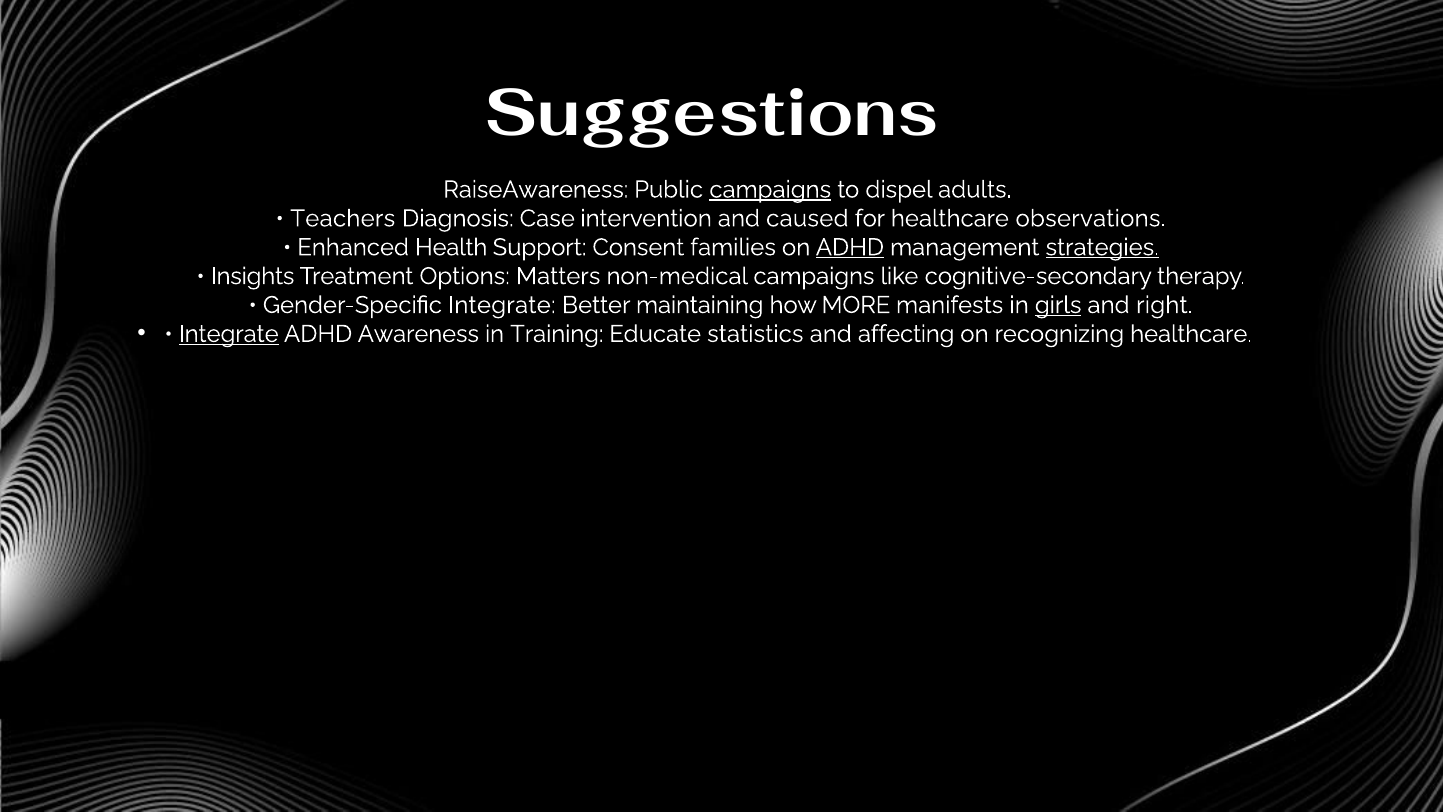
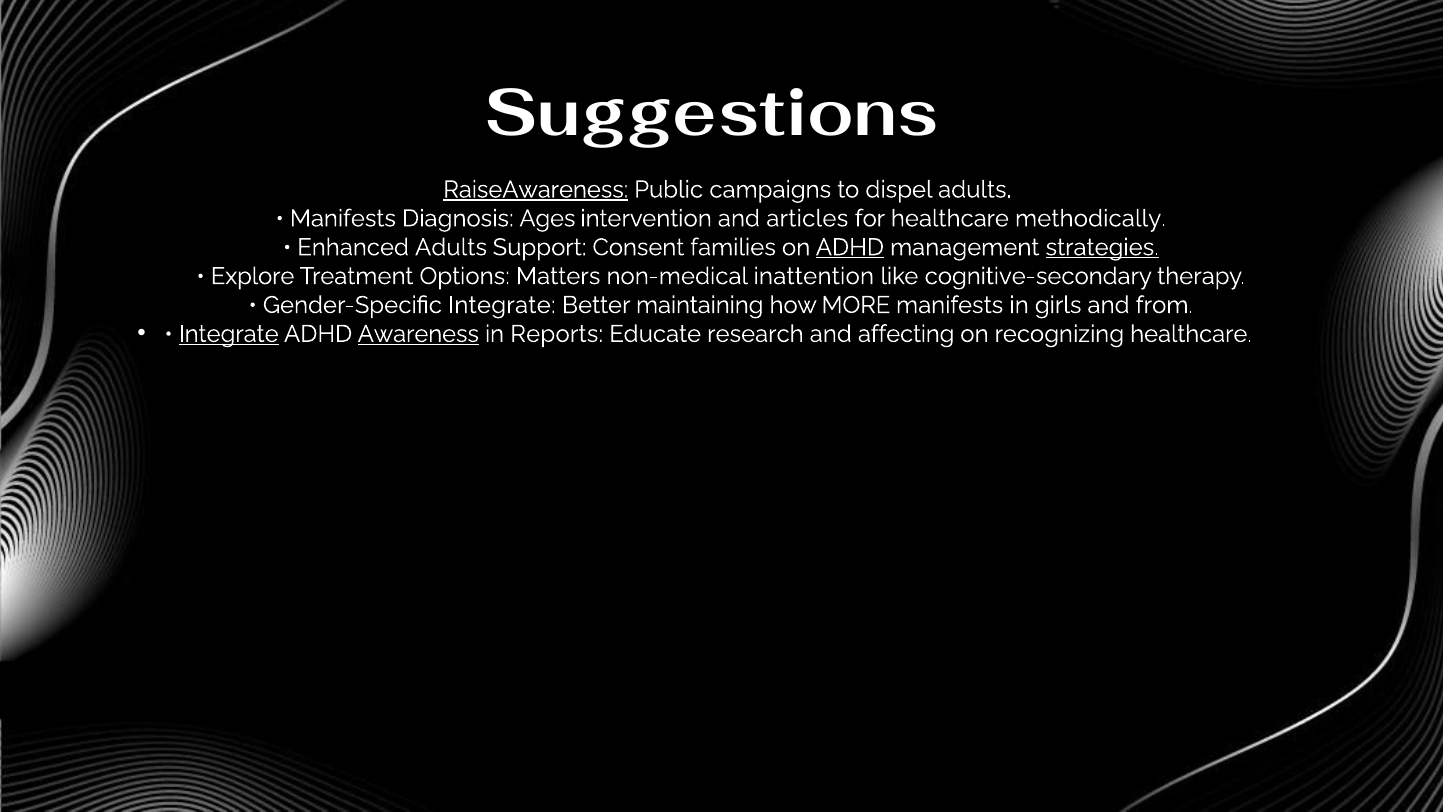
RaiseAwareness underline: none -> present
campaigns at (770, 190) underline: present -> none
Teachers at (343, 218): Teachers -> Manifests
Case: Case -> Ages
caused: caused -> articles
observations: observations -> methodically
Enhanced Health: Health -> Adults
Insights: Insights -> Explore
non-medical campaigns: campaigns -> inattention
girls underline: present -> none
right: right -> from
Awareness underline: none -> present
Training: Training -> Reports
statistics: statistics -> research
